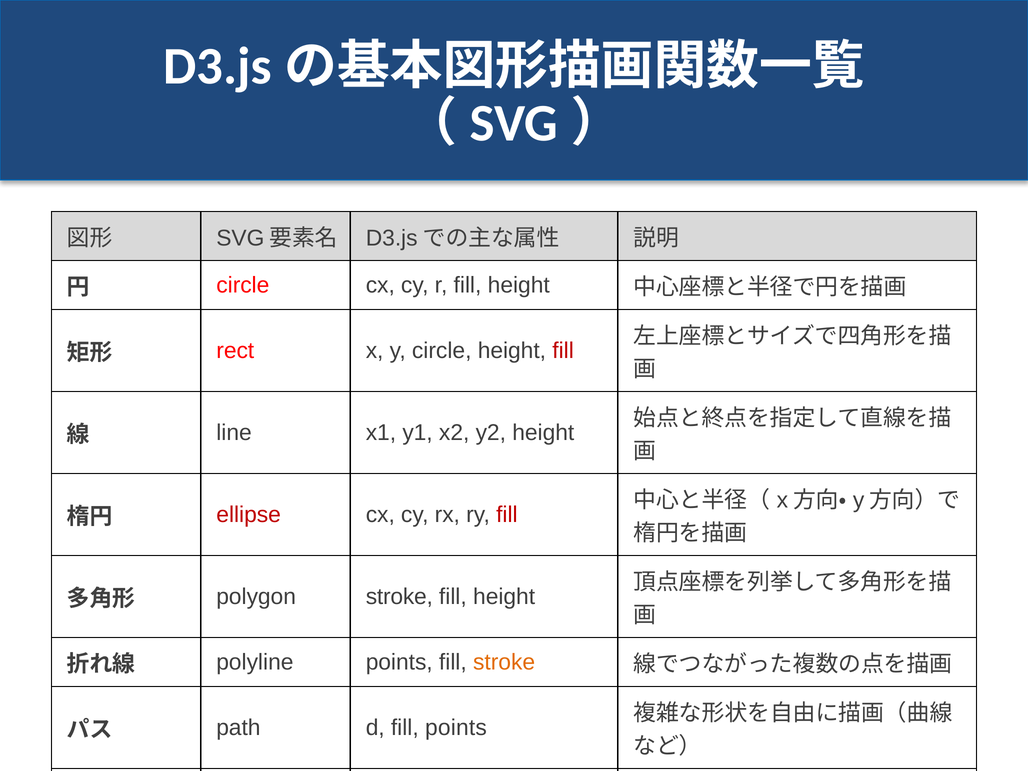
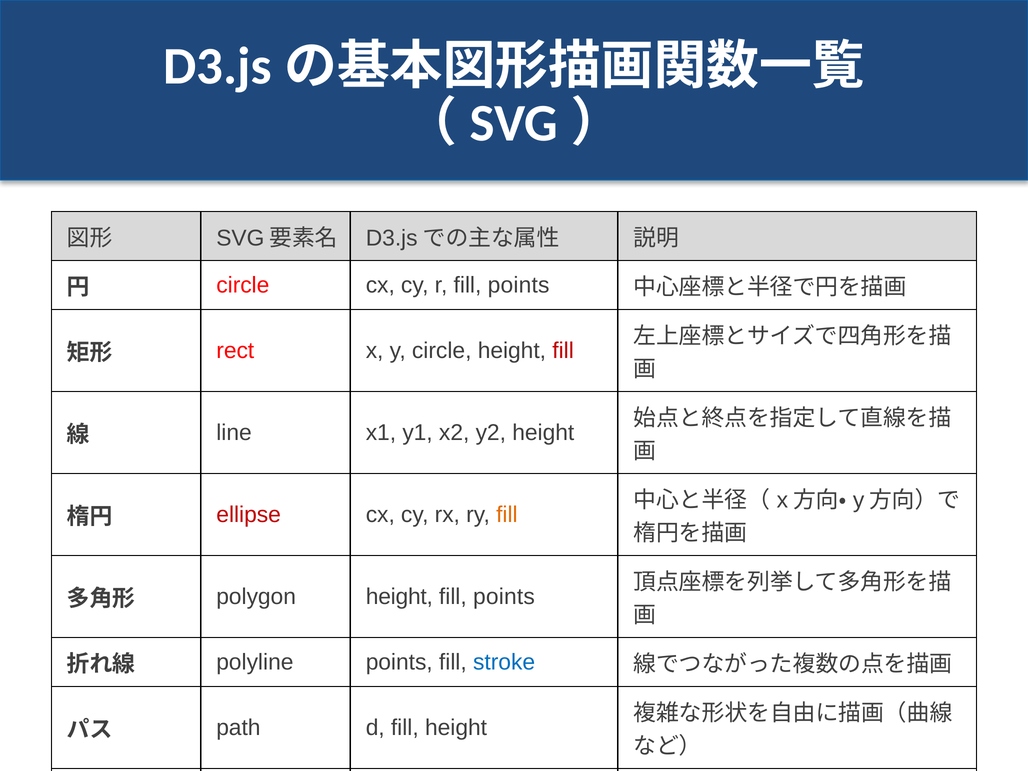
r fill height: height -> points
fill at (507, 515) colour: red -> orange
polygon stroke: stroke -> height
height at (504, 597): height -> points
stroke at (504, 662) colour: orange -> blue
fill points: points -> height
